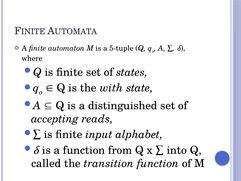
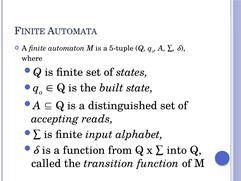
with: with -> built
